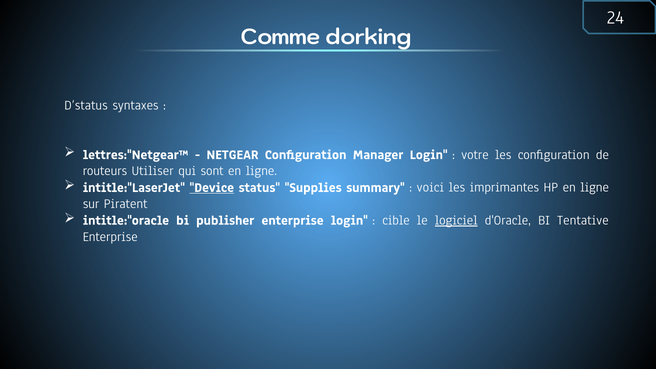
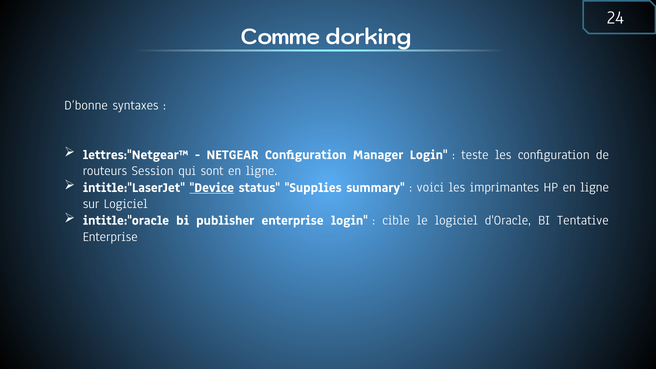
D’status: D’status -> D’bonne
votre: votre -> teste
Utiliser: Utiliser -> Session
sur Piratent: Piratent -> Logiciel
logiciel at (456, 220) underline: present -> none
